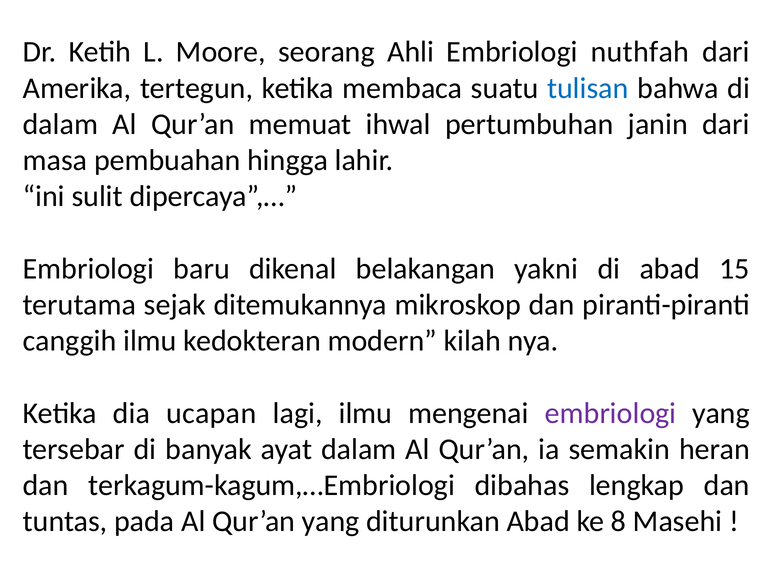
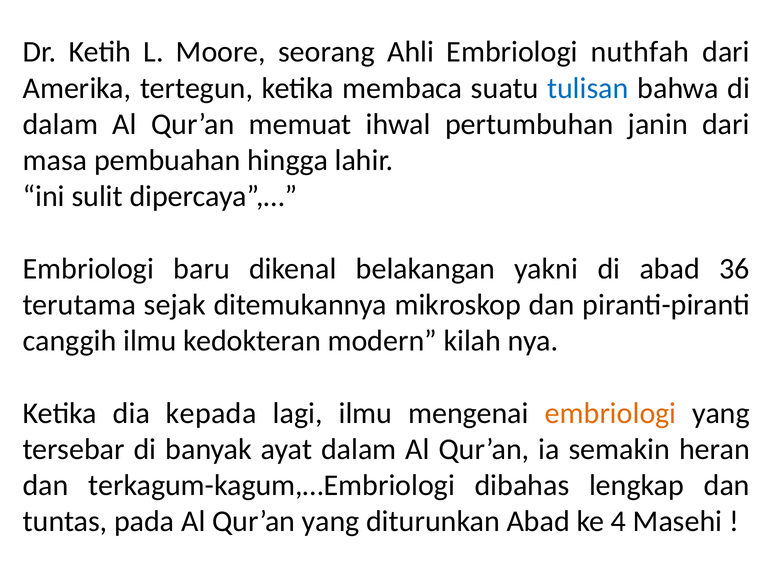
15: 15 -> 36
ucapan: ucapan -> kepada
embriologi at (611, 413) colour: purple -> orange
8: 8 -> 4
